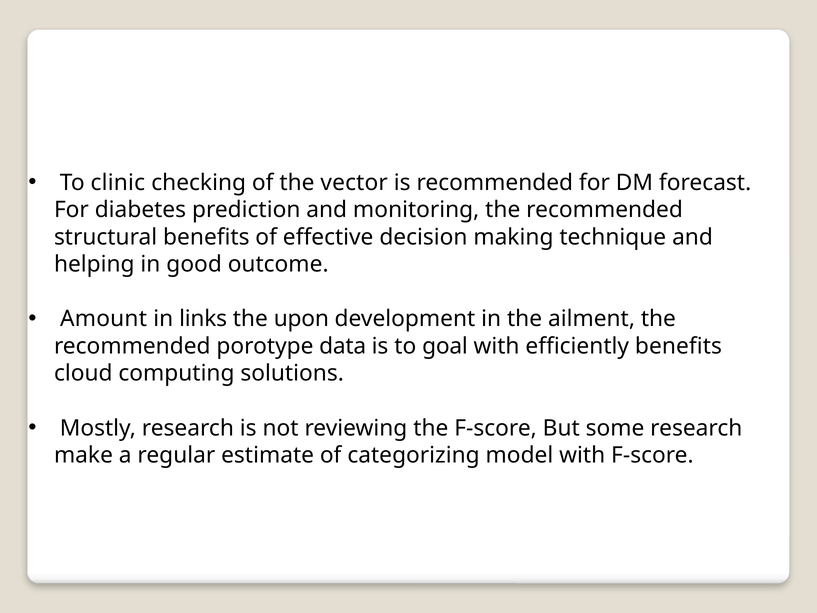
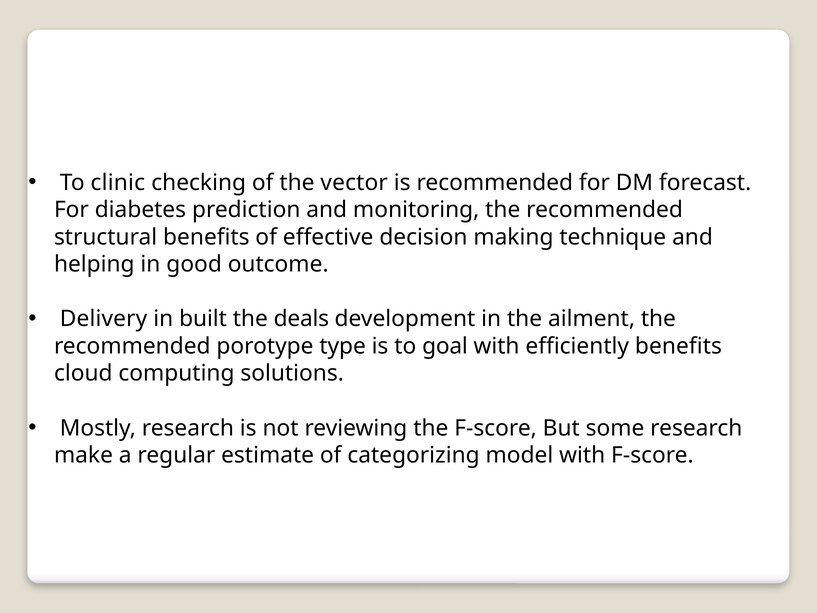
Amount: Amount -> Delivery
links: links -> built
upon: upon -> deals
data: data -> type
